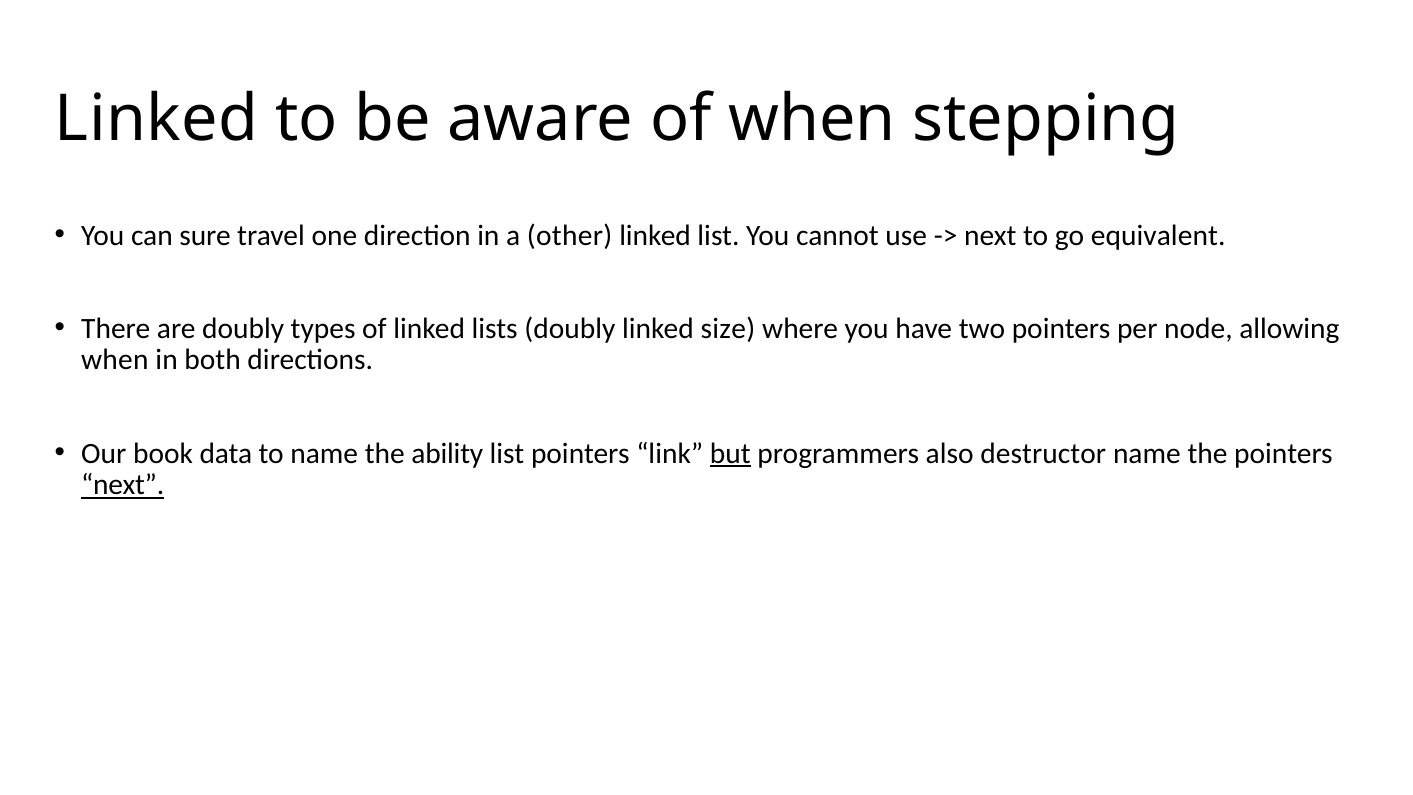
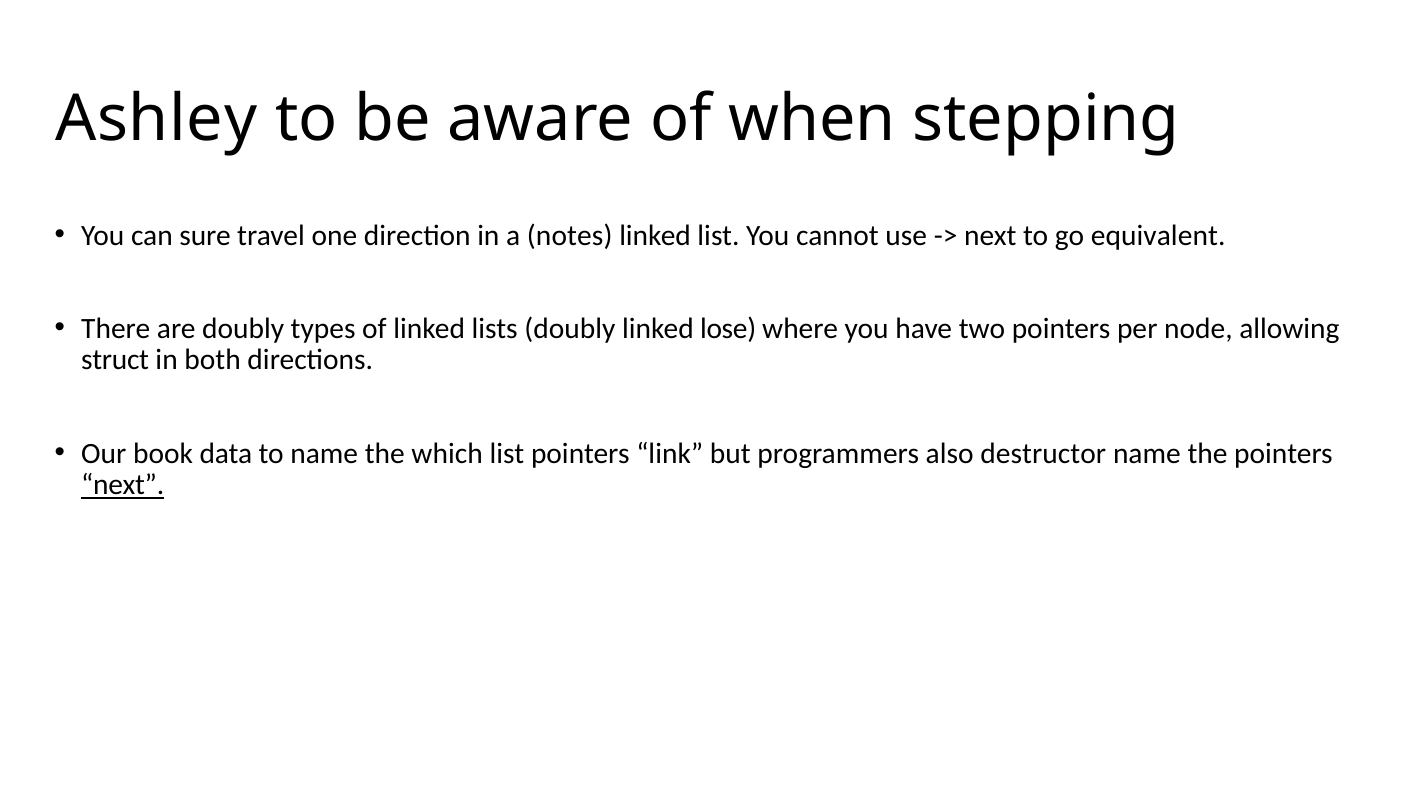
Linked at (156, 119): Linked -> Ashley
other: other -> notes
size: size -> lose
when at (115, 360): when -> struct
ability: ability -> which
but underline: present -> none
